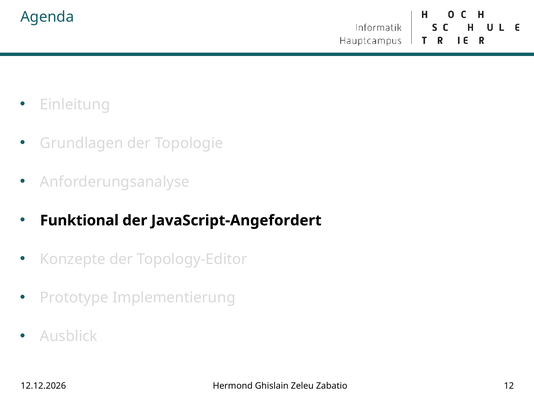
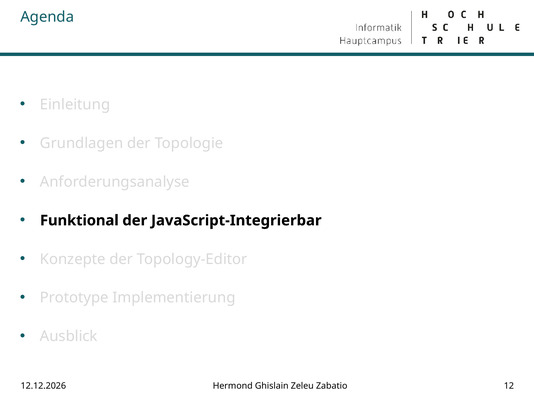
JavaScript-Angefordert: JavaScript-Angefordert -> JavaScript-Integrierbar
